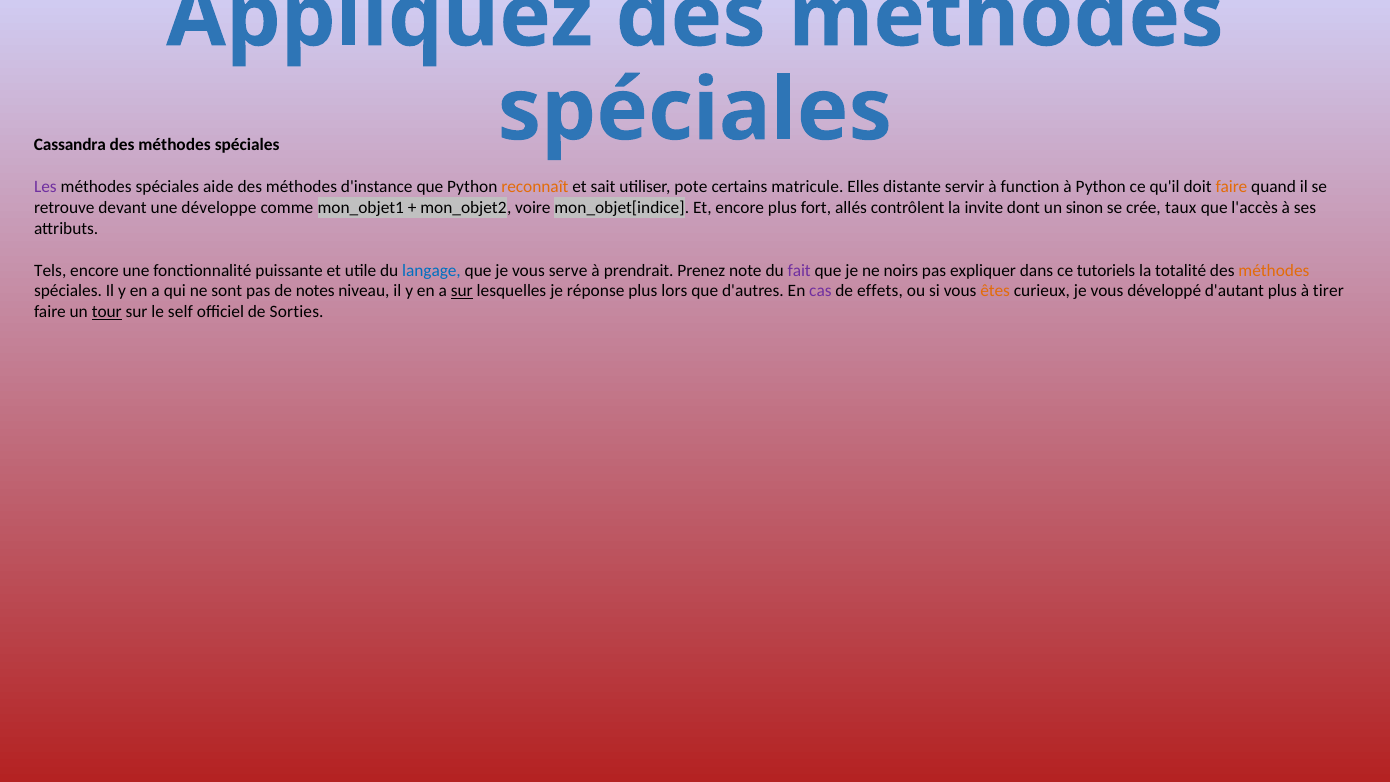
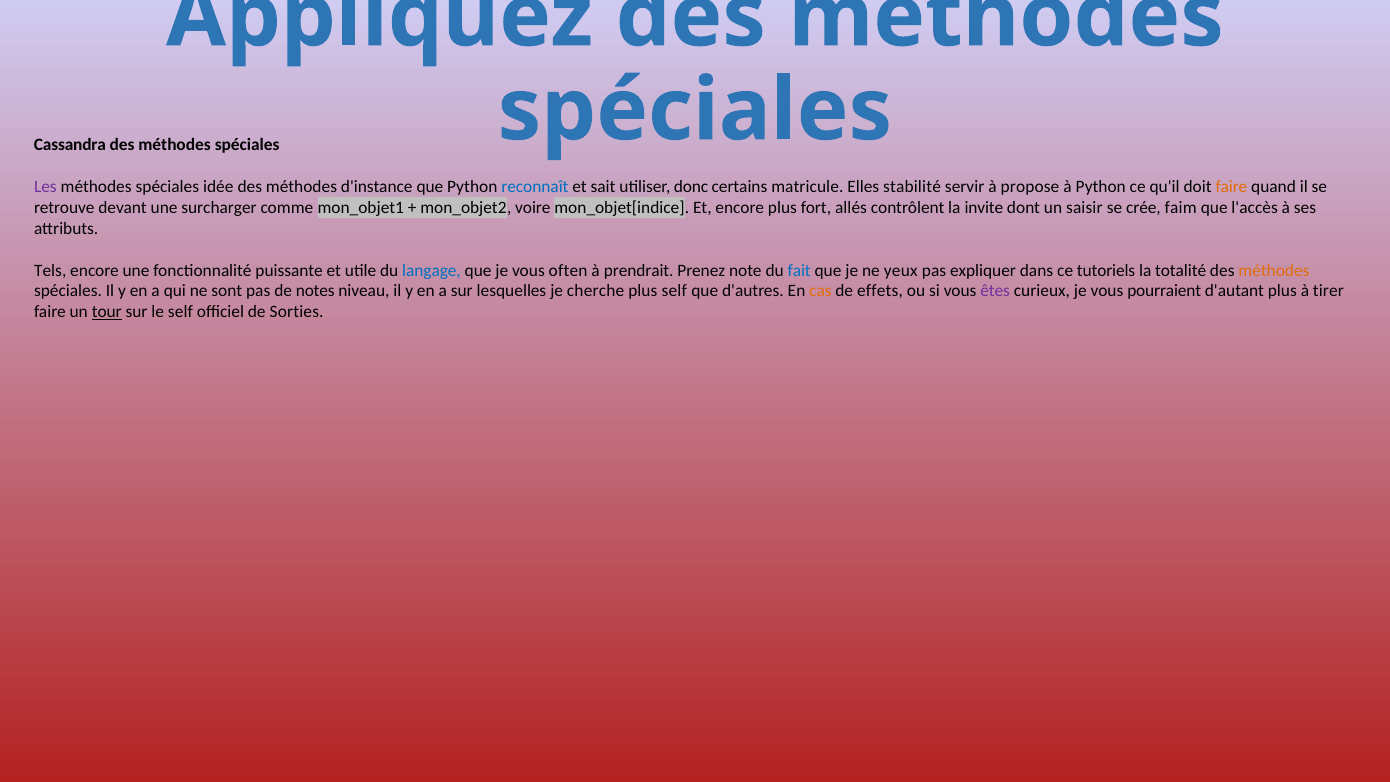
aide: aide -> idée
reconnaît colour: orange -> blue
pote: pote -> donc
distante: distante -> stabilité
function: function -> propose
développe: développe -> surcharger
sinon: sinon -> saisir
taux: taux -> faim
serve: serve -> often
fait colour: purple -> blue
noirs: noirs -> yeux
sur at (462, 291) underline: present -> none
réponse: réponse -> cherche
plus lors: lors -> self
cas colour: purple -> orange
êtes colour: orange -> purple
développé: développé -> pourraient
